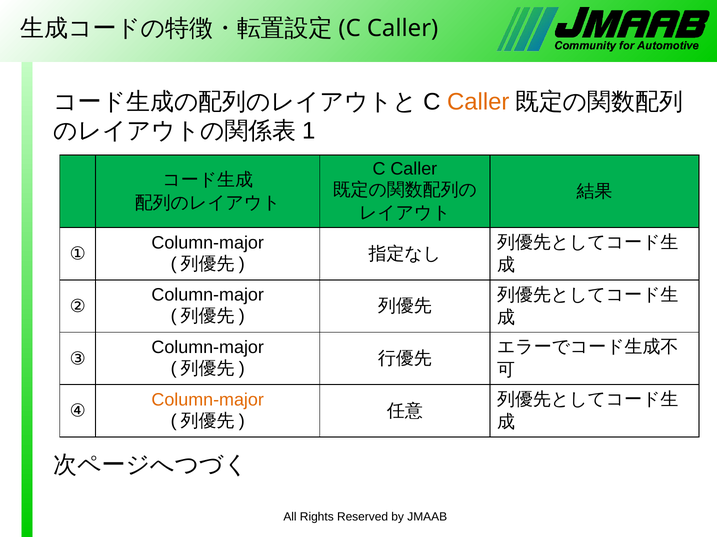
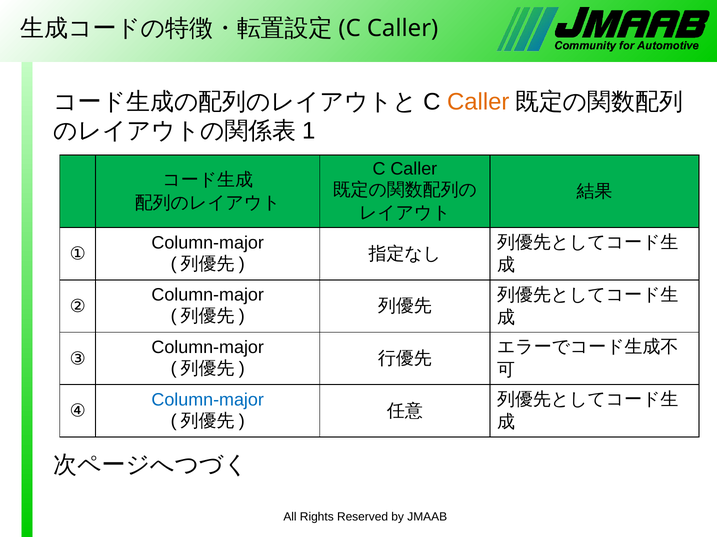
Column-major at (208, 400) colour: orange -> blue
